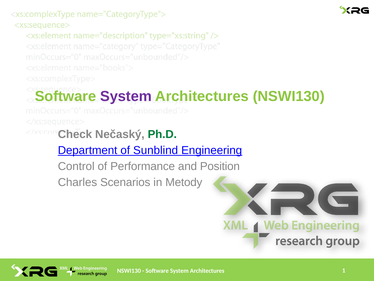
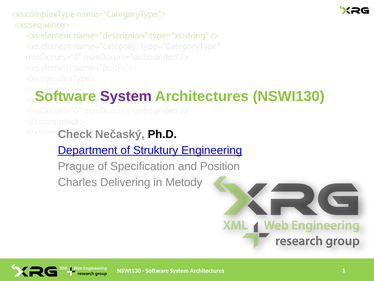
Ph.D colour: green -> black
Sunblind: Sunblind -> Struktury
Control: Control -> Prague
Performance: Performance -> Specification
Scenarios: Scenarios -> Delivering
